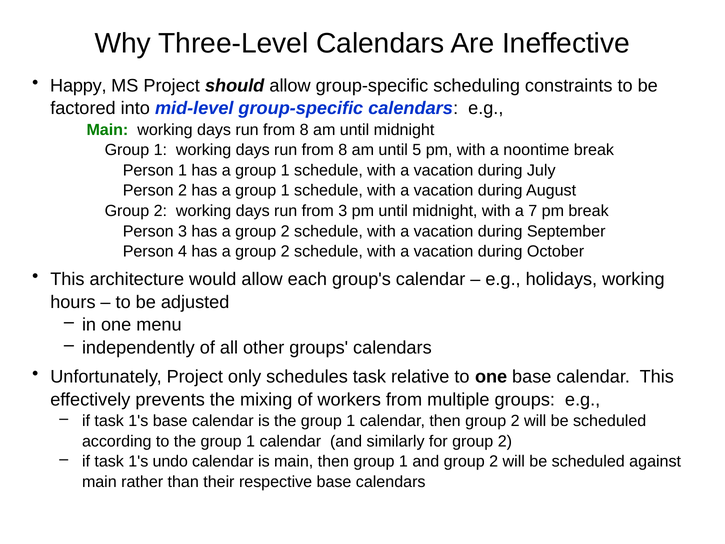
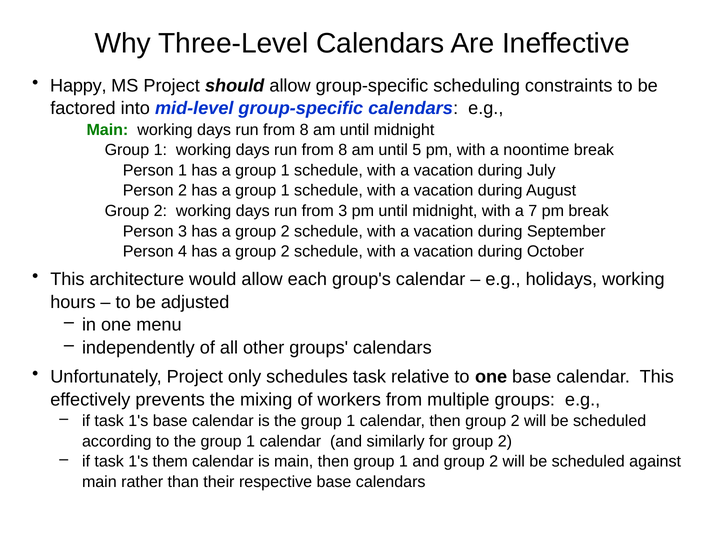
undo: undo -> them
